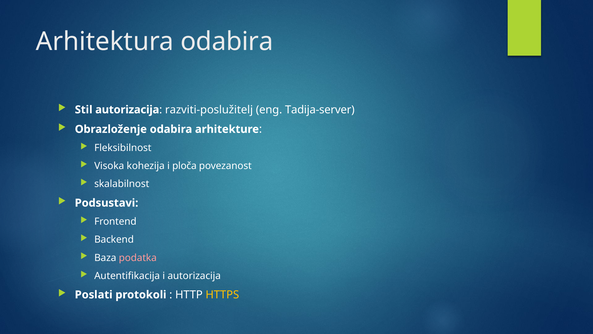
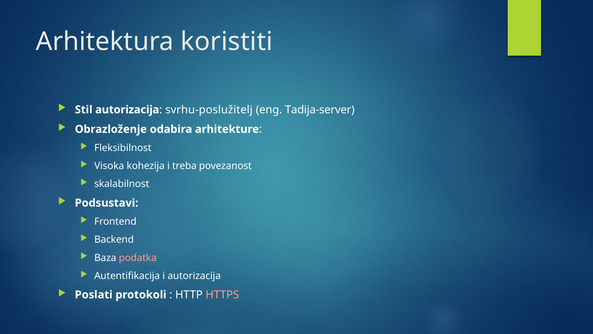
Arhitektura odabira: odabira -> koristiti
razviti-poslužitelj: razviti-poslužitelj -> svrhu-poslužitelj
ploča: ploča -> treba
HTTPS colour: yellow -> pink
